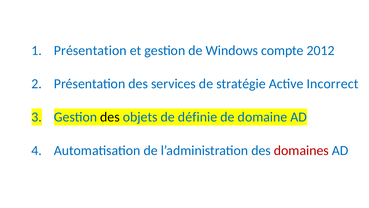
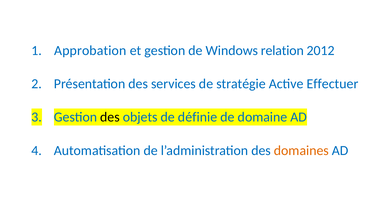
Présentation at (90, 50): Présentation -> Approbation
compte: compte -> relation
Incorrect: Incorrect -> Effectuer
domaines colour: red -> orange
